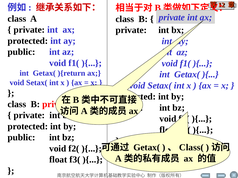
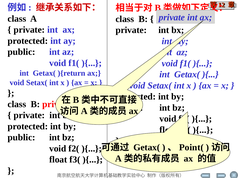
Class(: Class( -> Point(
